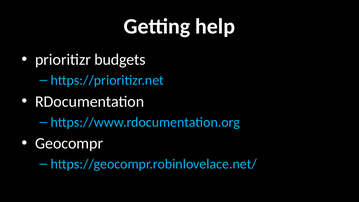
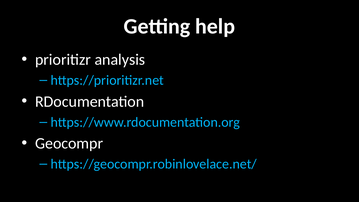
budgets: budgets -> analysis
